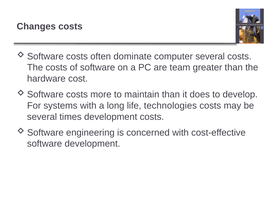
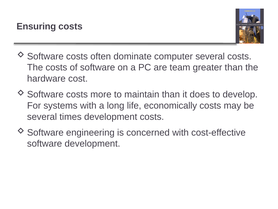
Changes: Changes -> Ensuring
technologies: technologies -> economically
